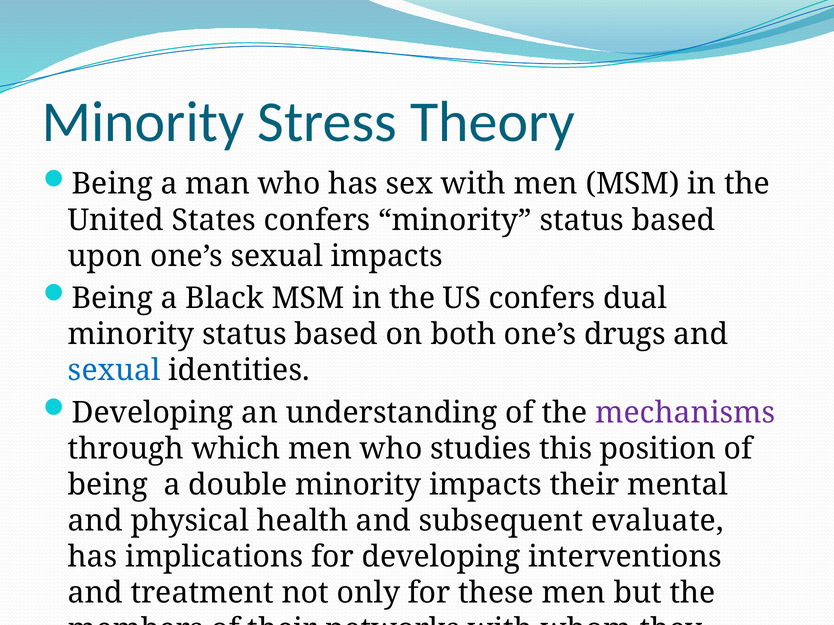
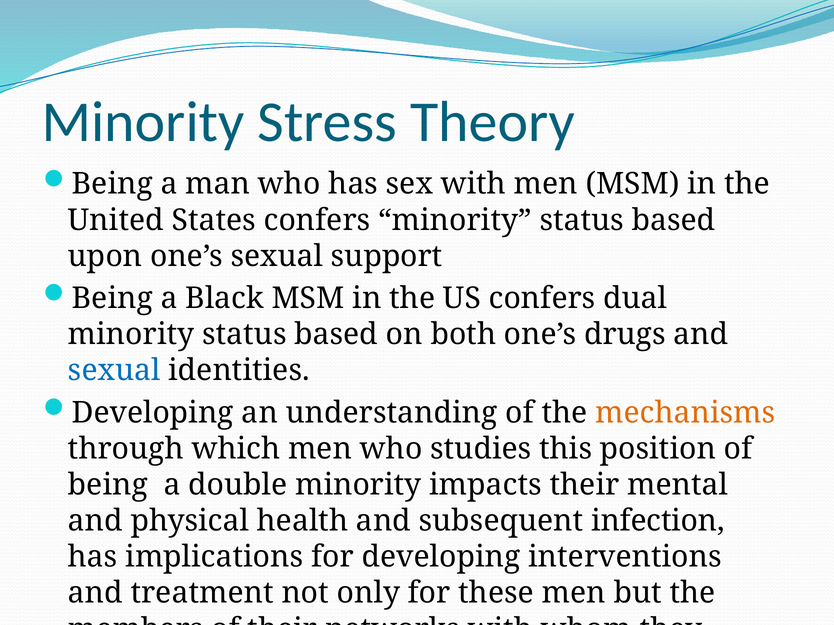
sexual impacts: impacts -> support
mechanisms colour: purple -> orange
evaluate: evaluate -> infection
